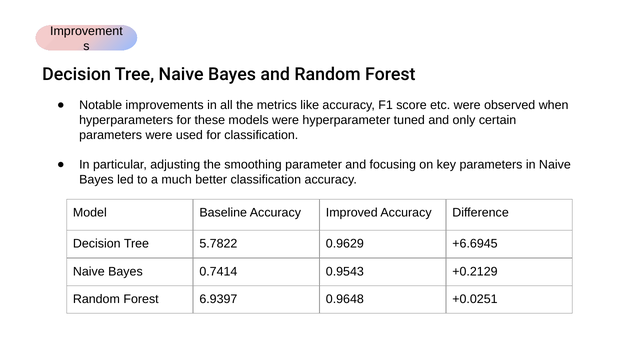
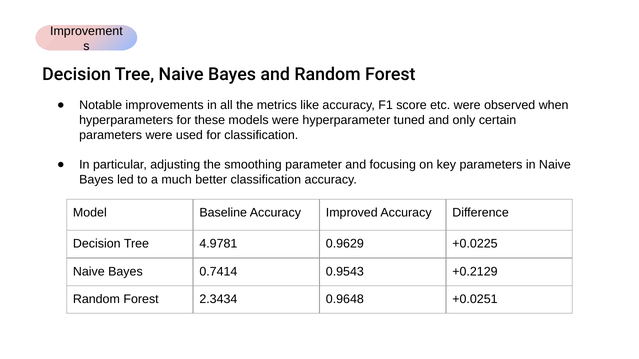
5.7822: 5.7822 -> 4.9781
+6.6945: +6.6945 -> +0.0225
6.9397: 6.9397 -> 2.3434
